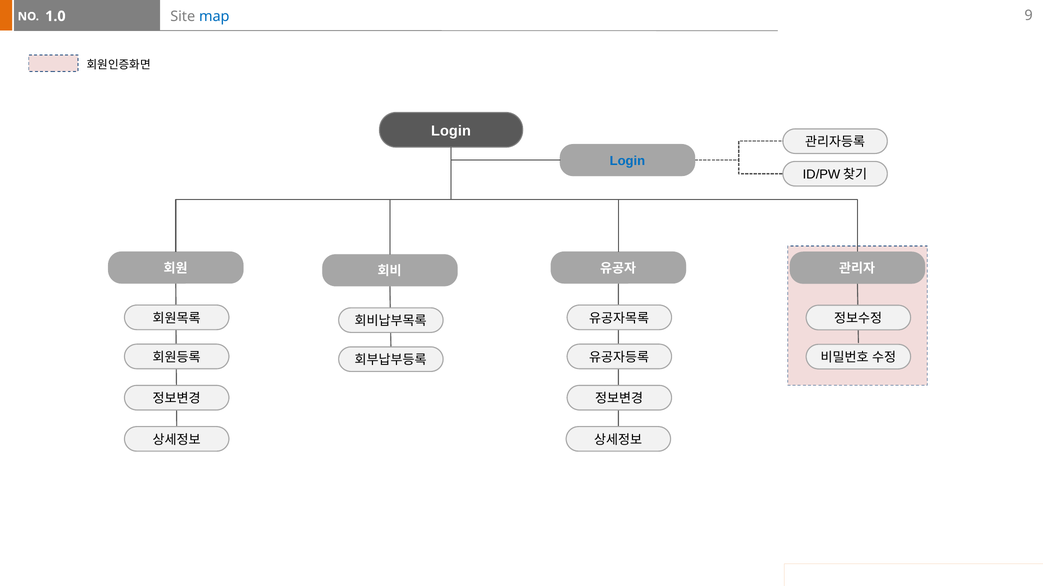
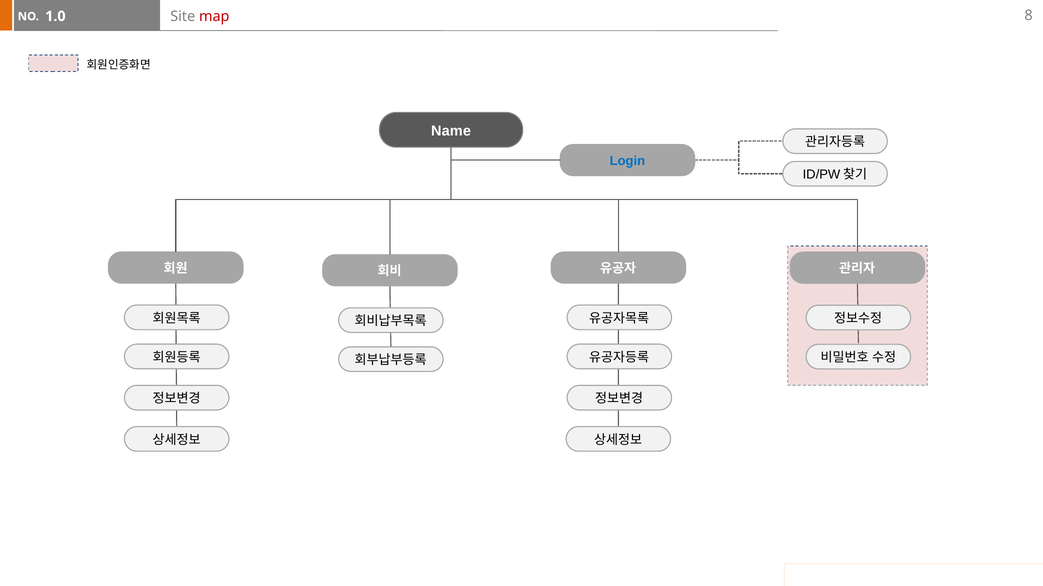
map colour: blue -> red
9: 9 -> 8
Login at (451, 131): Login -> Name
